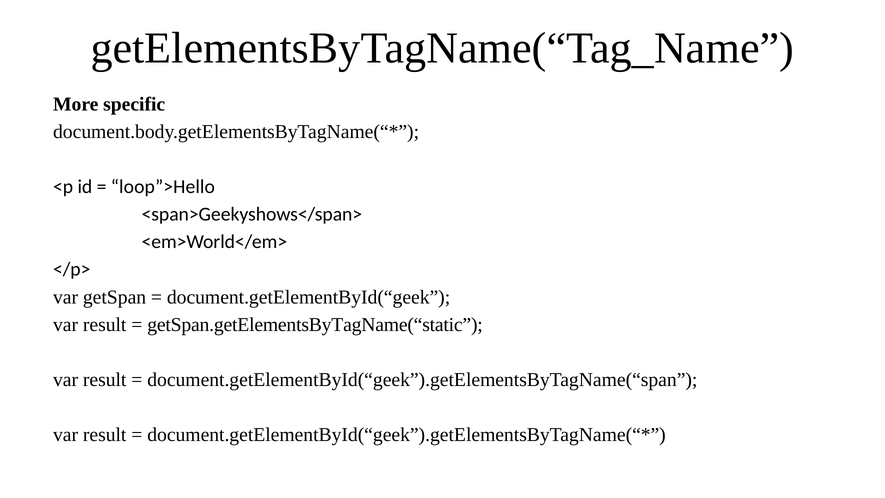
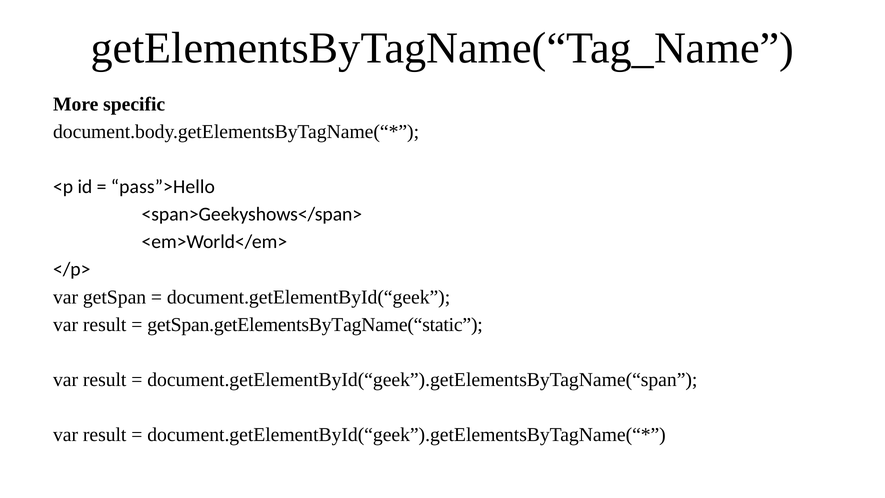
loop”>Hello: loop”>Hello -> pass”>Hello
